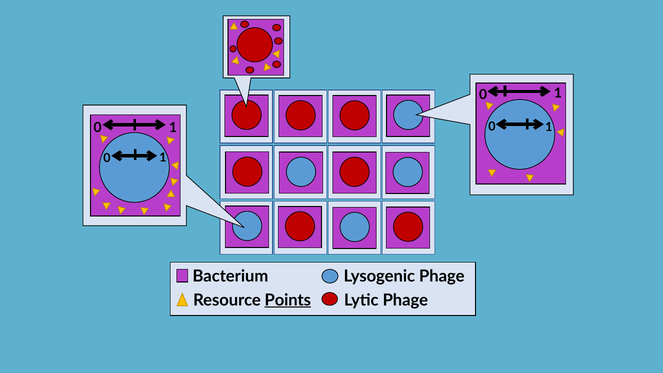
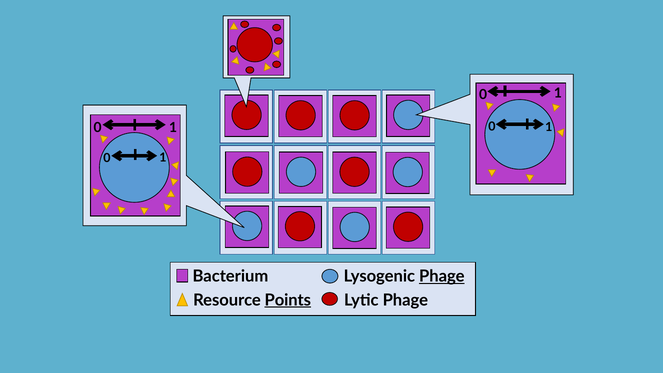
Phage at (442, 276) underline: none -> present
